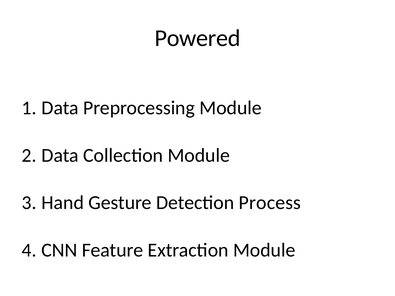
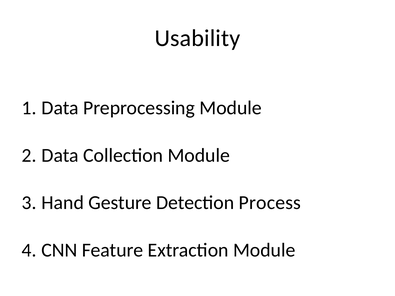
Powered: Powered -> Usability
